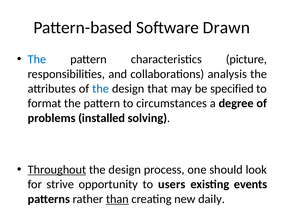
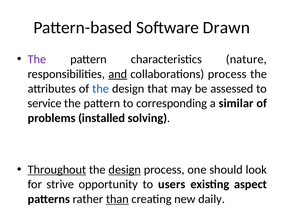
The at (37, 59) colour: blue -> purple
picture: picture -> nature
and underline: none -> present
collaborations analysis: analysis -> process
specified: specified -> assessed
format: format -> service
circumstances: circumstances -> corresponding
degree: degree -> similar
design at (125, 170) underline: none -> present
events: events -> aspect
